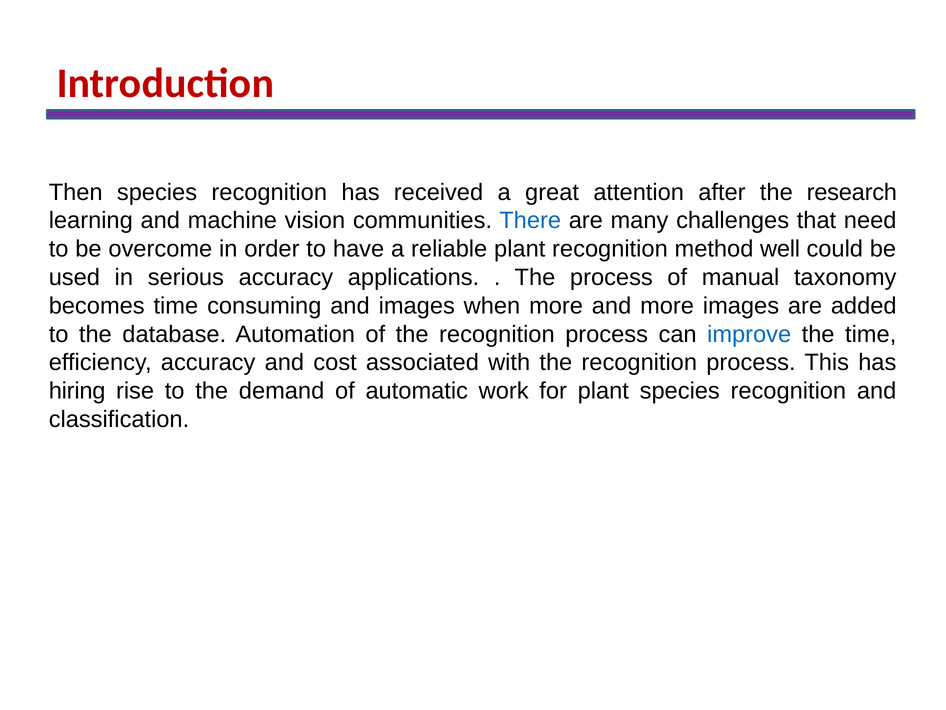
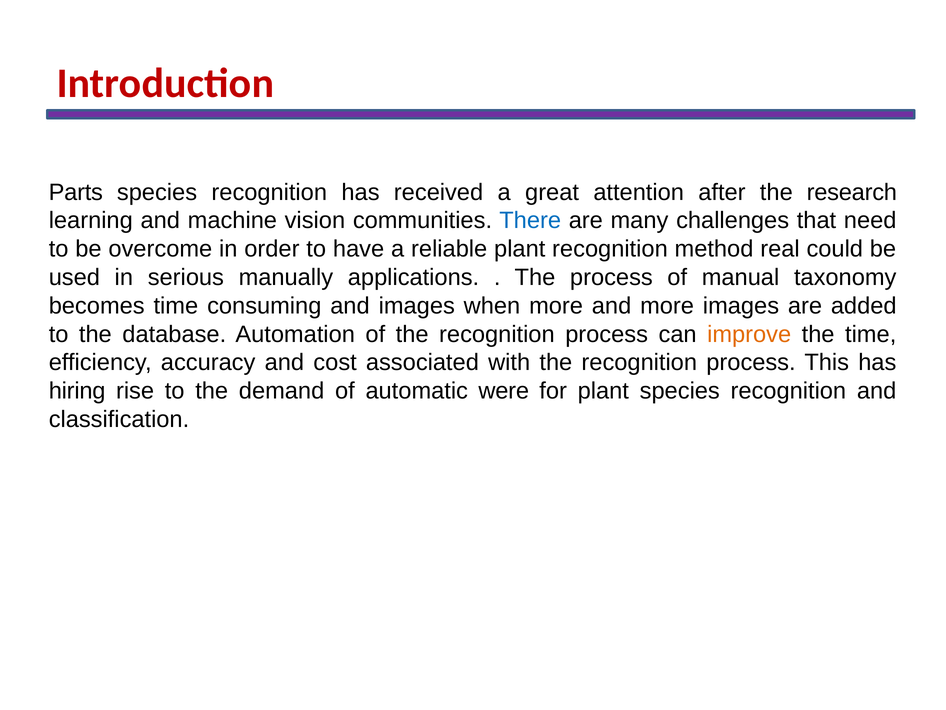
Then: Then -> Parts
well: well -> real
serious accuracy: accuracy -> manually
improve colour: blue -> orange
work: work -> were
